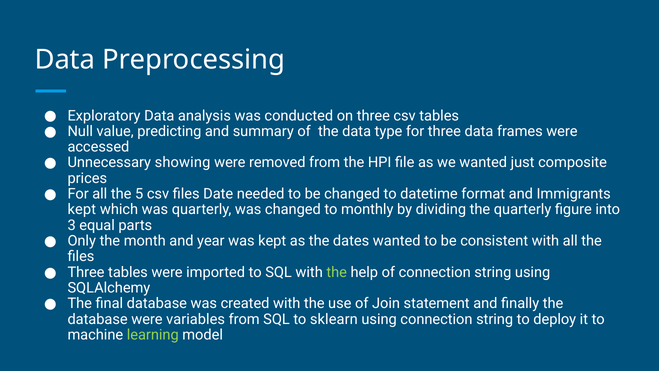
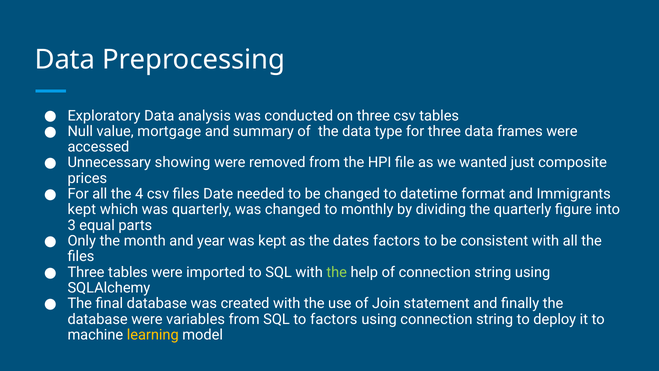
predicting: predicting -> mortgage
5: 5 -> 4
dates wanted: wanted -> factors
to sklearn: sklearn -> factors
learning colour: light green -> yellow
